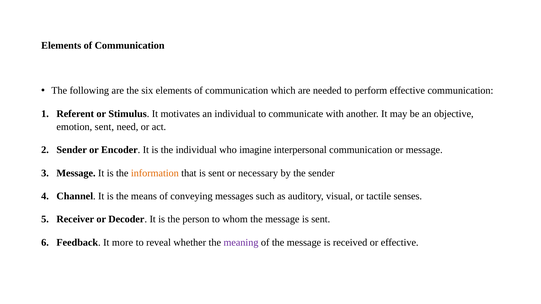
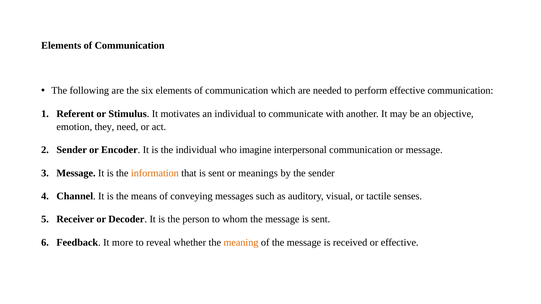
emotion sent: sent -> they
necessary: necessary -> meanings
meaning colour: purple -> orange
